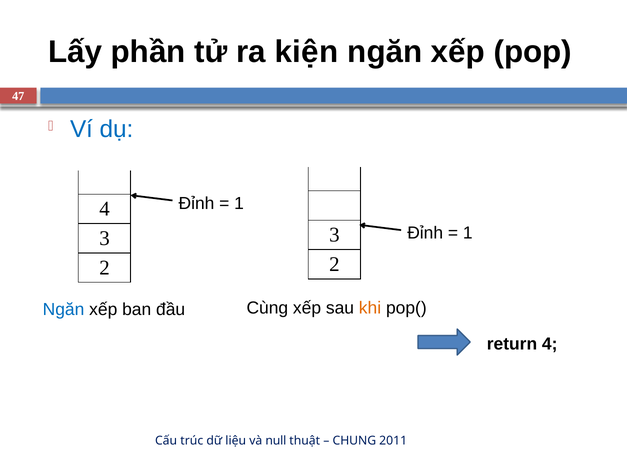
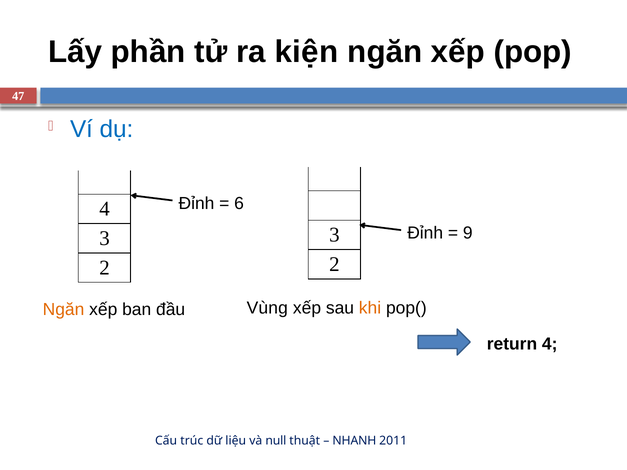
1 at (239, 204): 1 -> 6
1 at (468, 233): 1 -> 9
Ngăn at (64, 310) colour: blue -> orange
Cùng: Cùng -> Vùng
CHUNG: CHUNG -> NHANH
